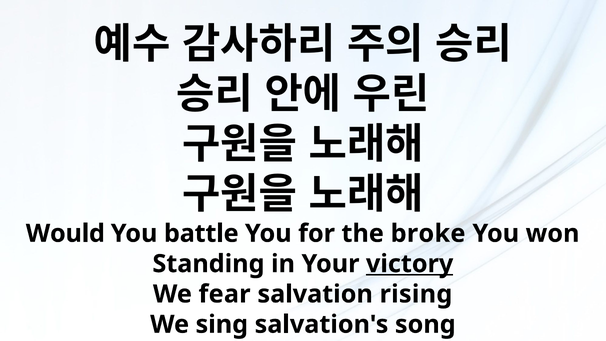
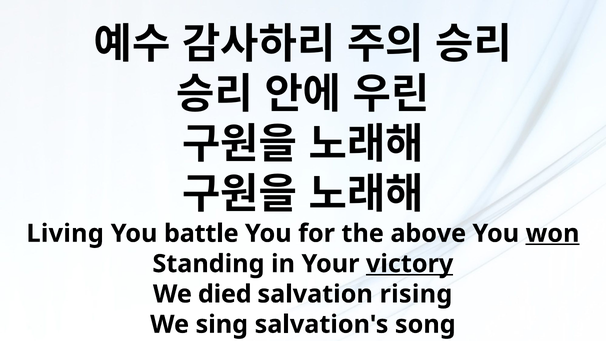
Would: Would -> Living
broke: broke -> above
won underline: none -> present
fear: fear -> died
